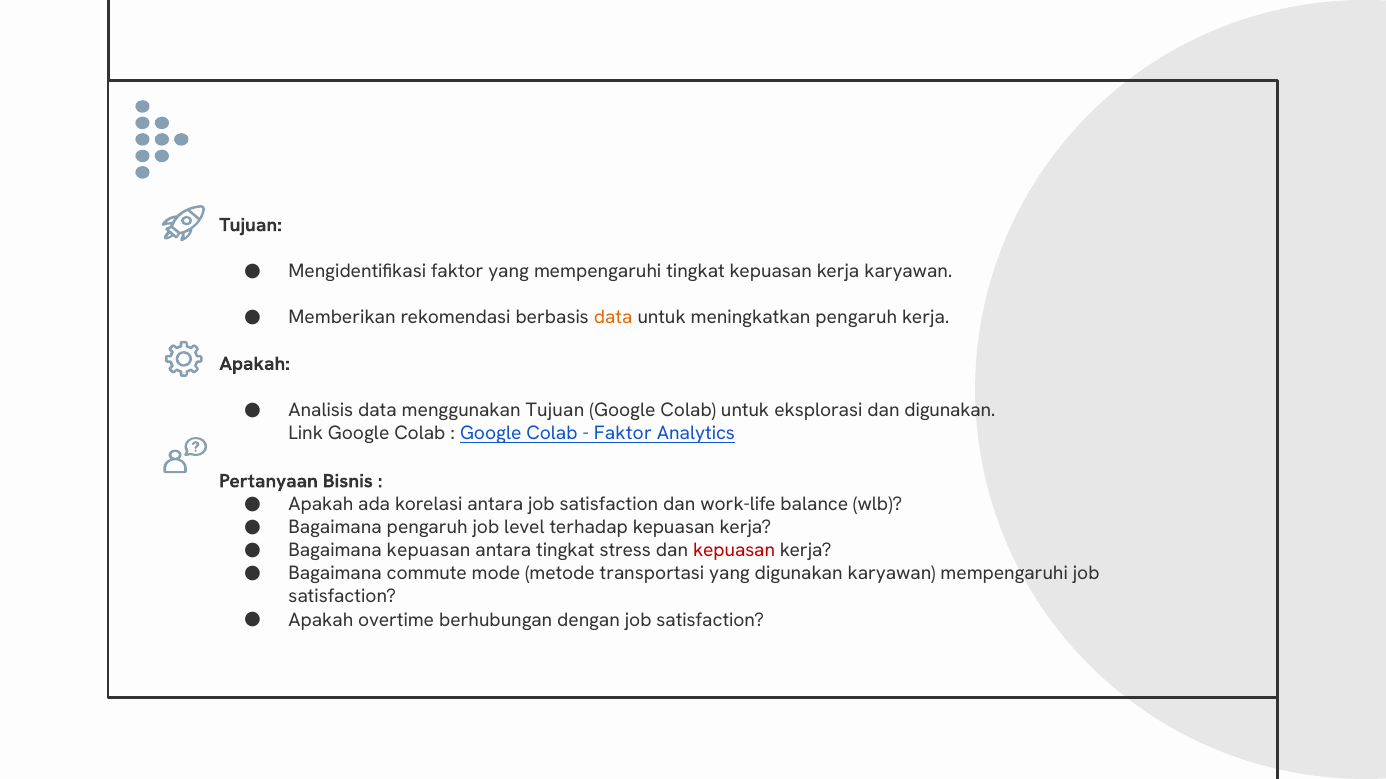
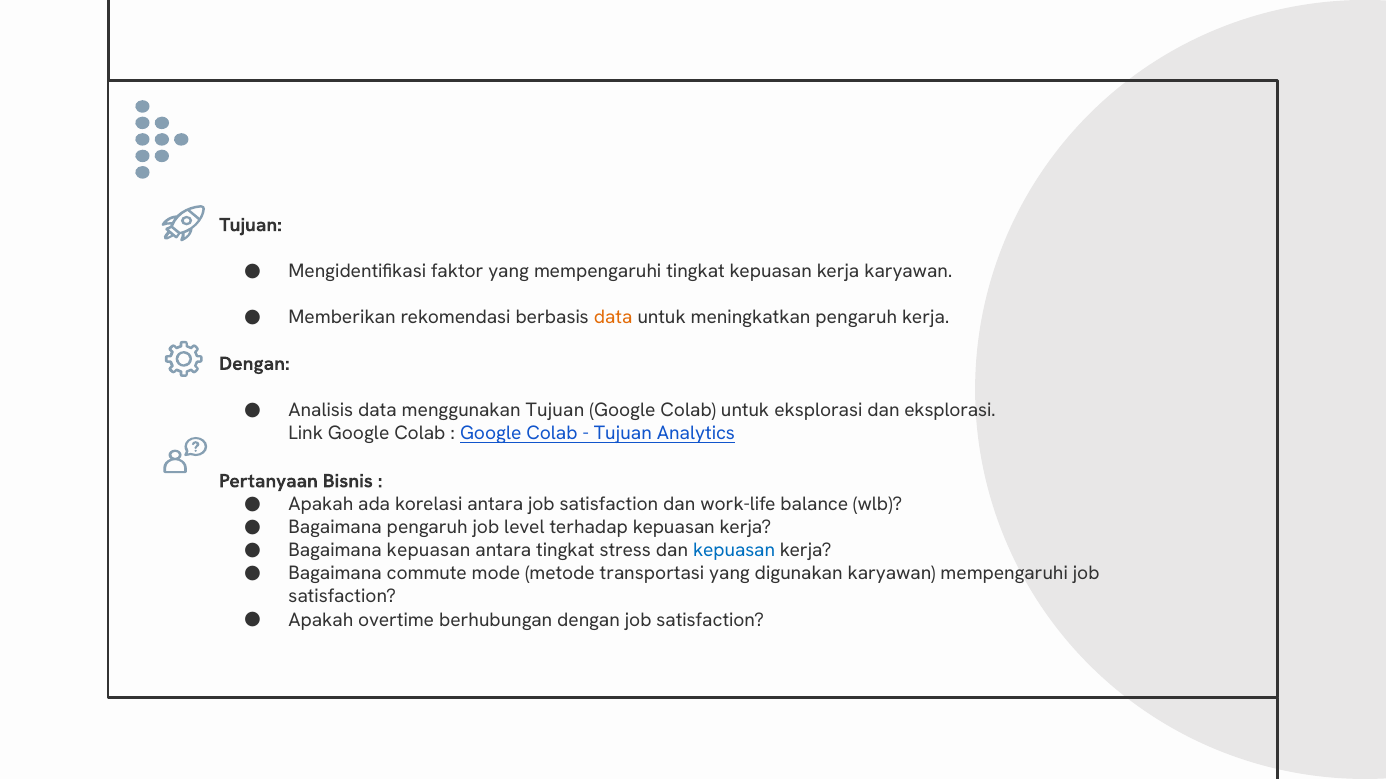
Apakah at (254, 364): Apakah -> Dengan
dan digunakan: digunakan -> eksplorasi
Faktor at (623, 433): Faktor -> Tujuan
kepuasan at (734, 551) colour: red -> blue
